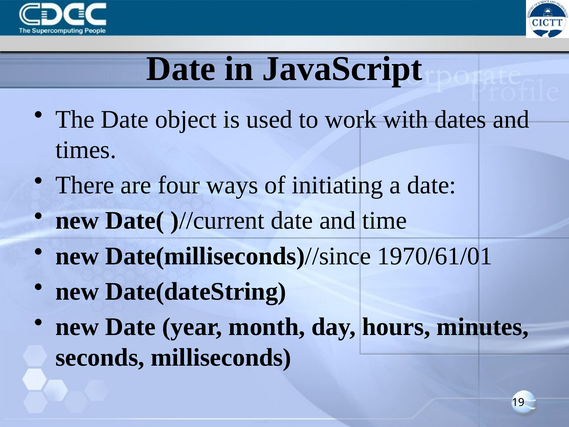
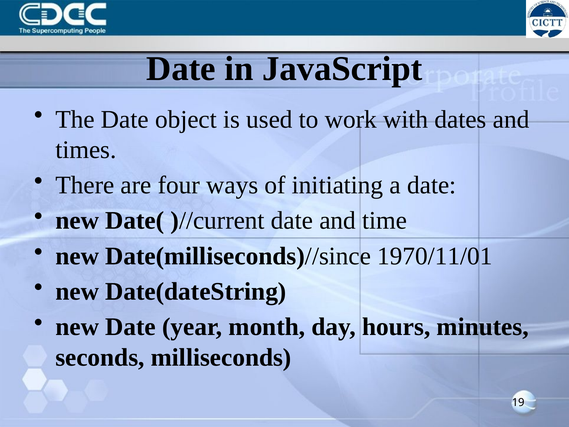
1970/61/01: 1970/61/01 -> 1970/11/01
